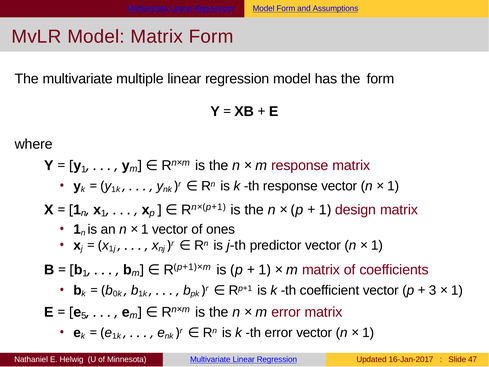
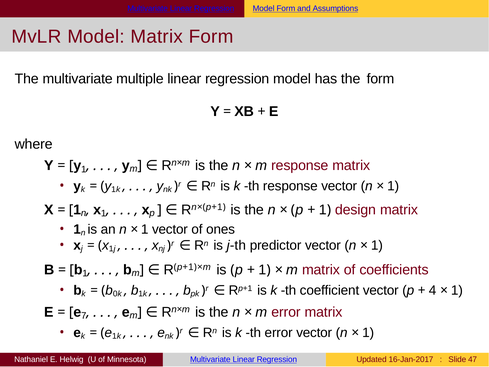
3: 3 -> 4
5: 5 -> 7
